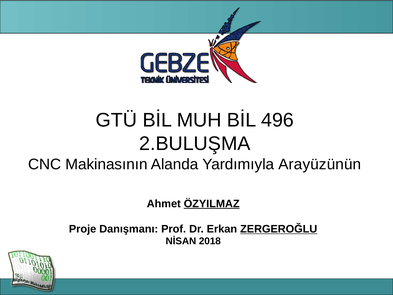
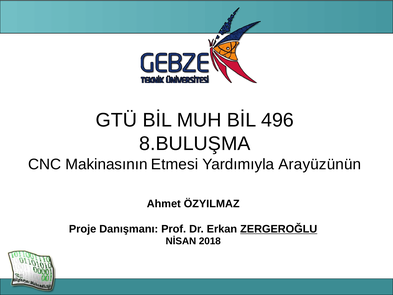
2.BULUŞMA: 2.BULUŞMA -> 8.BULUŞMA
Alanda: Alanda -> Etmesi
ÖZYILMAZ underline: present -> none
